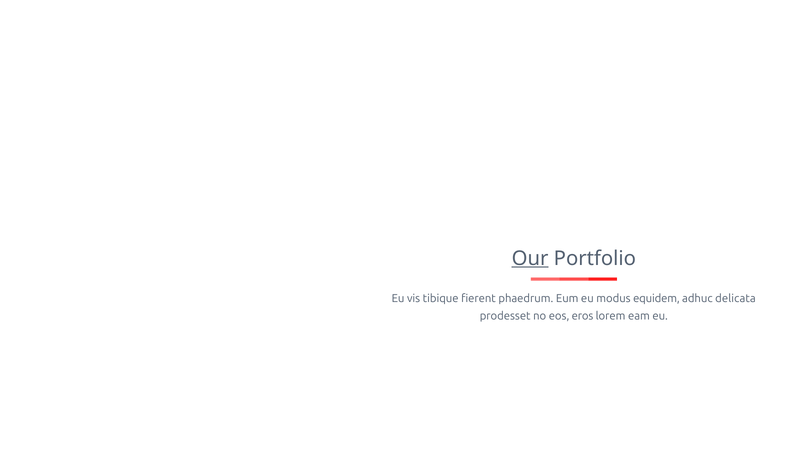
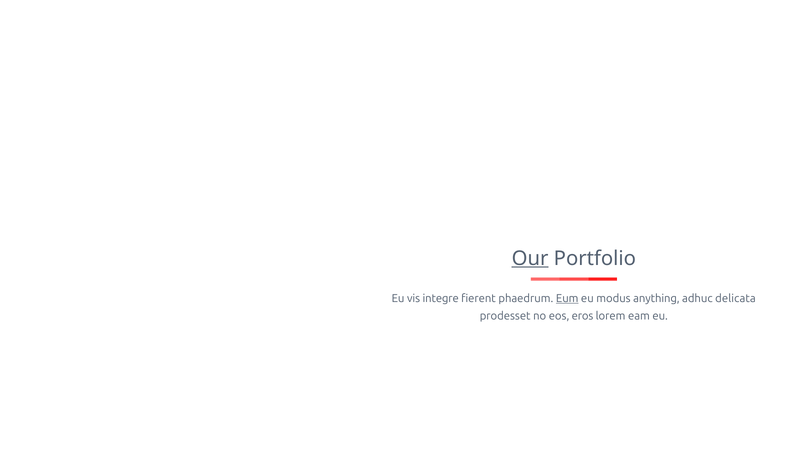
tibique: tibique -> integre
Eum underline: none -> present
equidem: equidem -> anything
